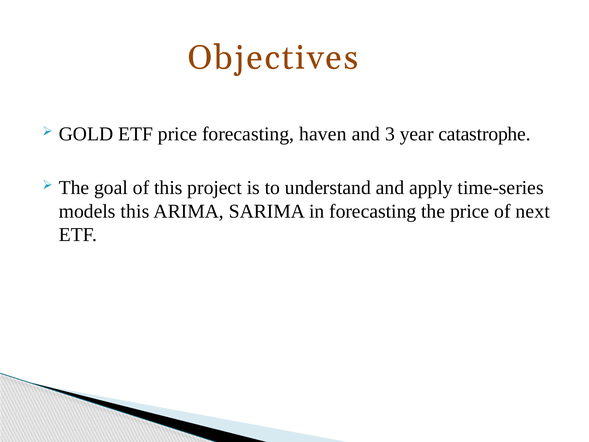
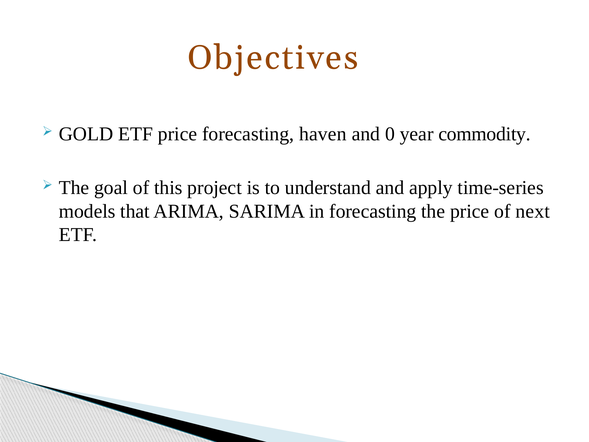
3: 3 -> 0
catastrophe: catastrophe -> commodity
models this: this -> that
